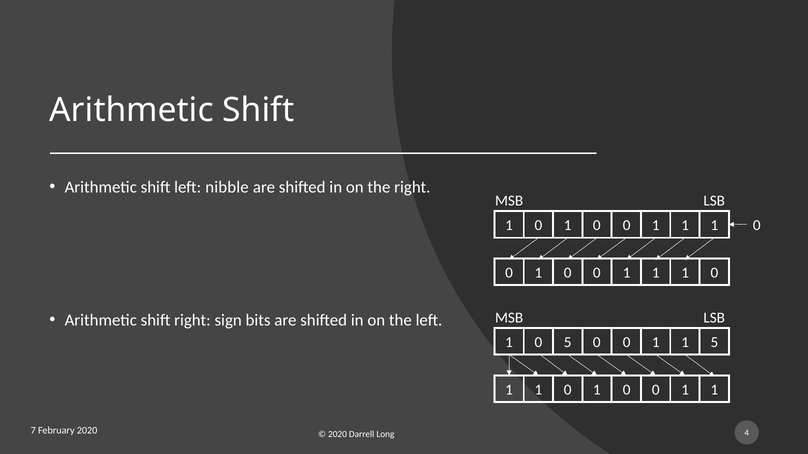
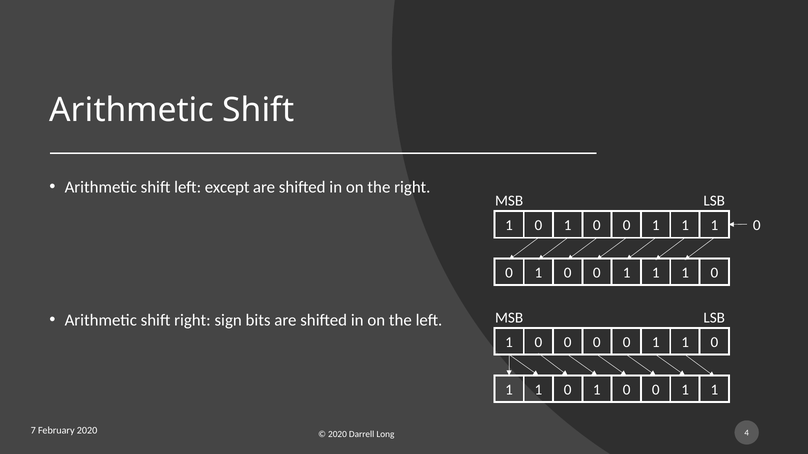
nibble: nibble -> except
5 at (568, 343): 5 -> 0
0 1 1 5: 5 -> 0
